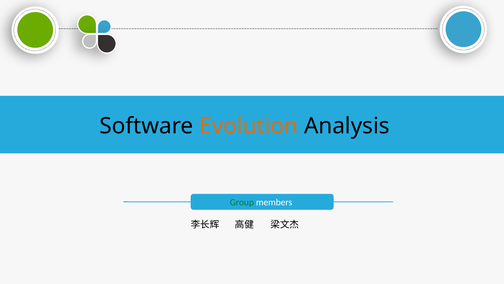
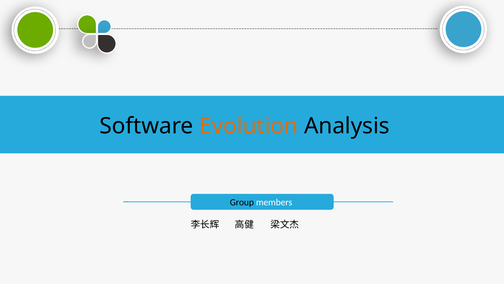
Group colour: green -> black
